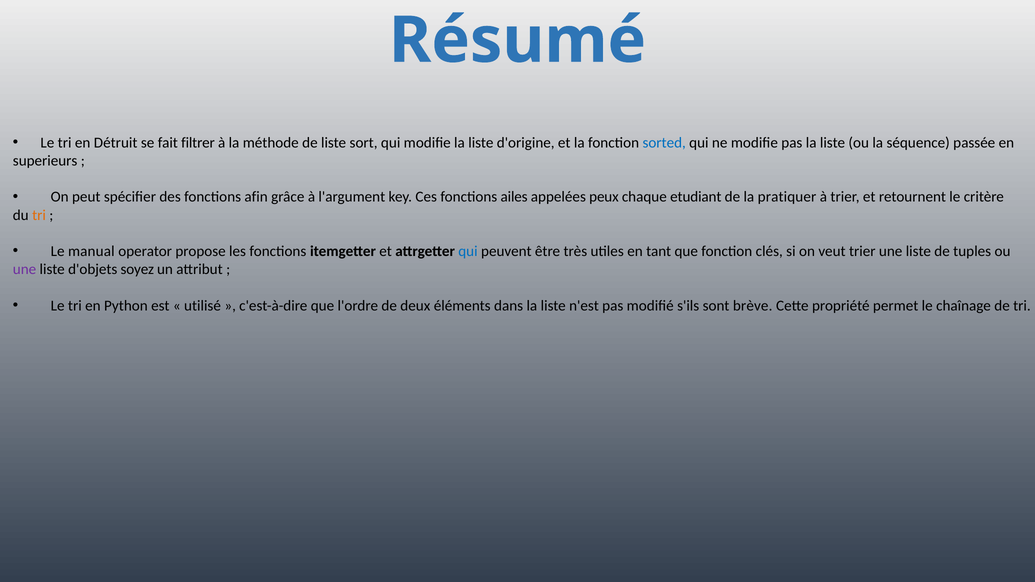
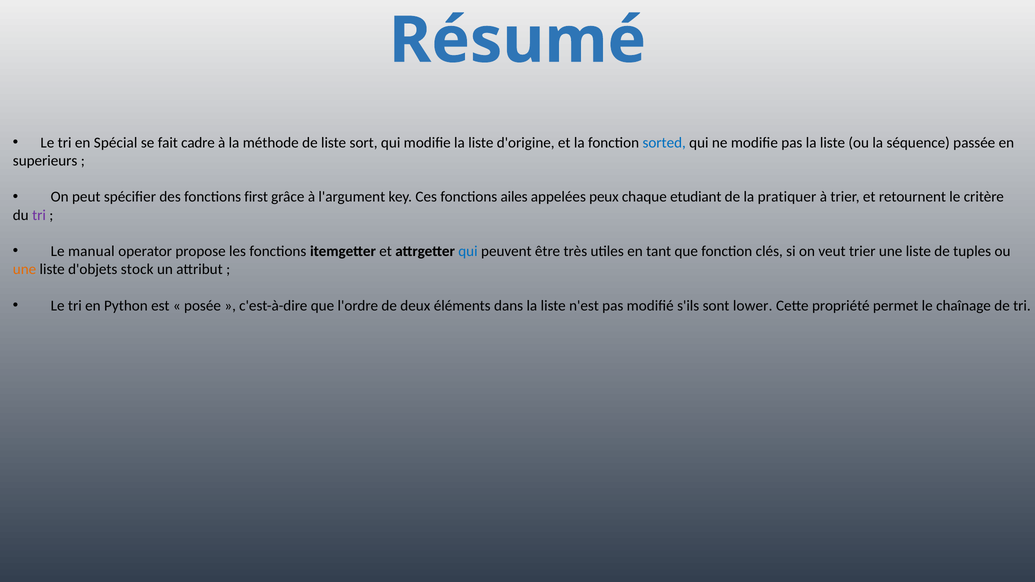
Détruit: Détruit -> Spécial
filtrer: filtrer -> cadre
afin: afin -> first
tri at (39, 215) colour: orange -> purple
une at (25, 270) colour: purple -> orange
soyez: soyez -> stock
utilisé: utilisé -> posée
brève: brève -> lower
